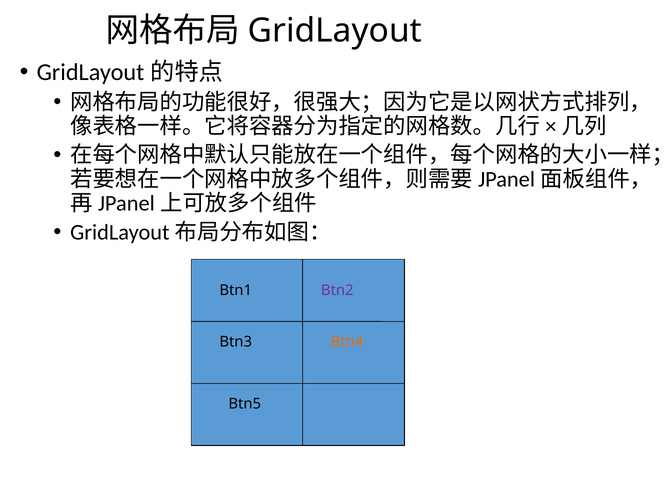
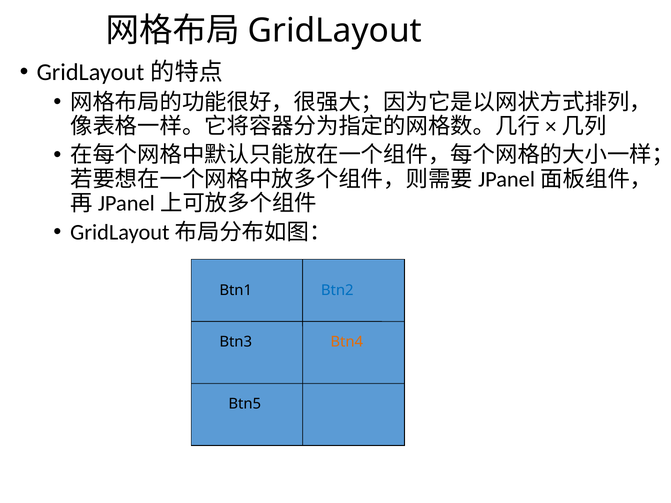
Btn2 colour: purple -> blue
